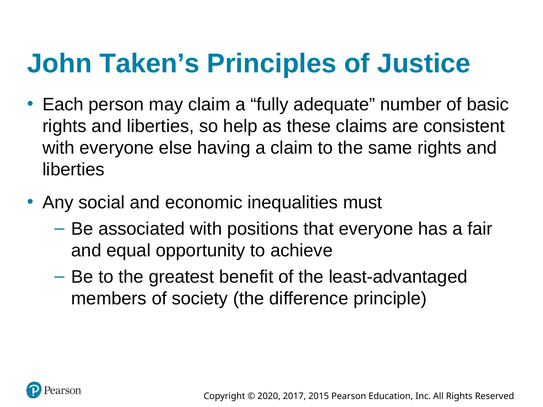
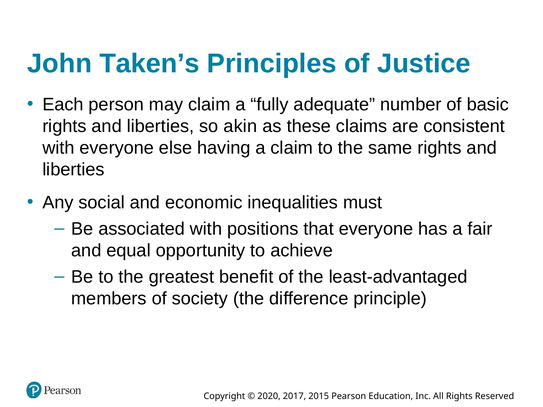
help: help -> akin
